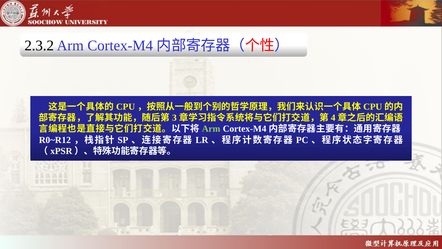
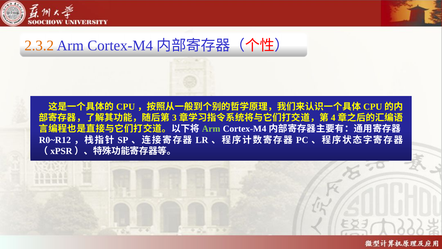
2.3.2 colour: black -> orange
